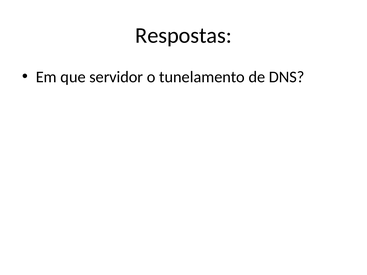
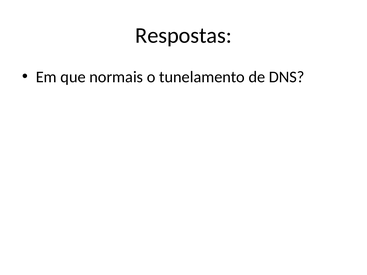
servidor: servidor -> normais
